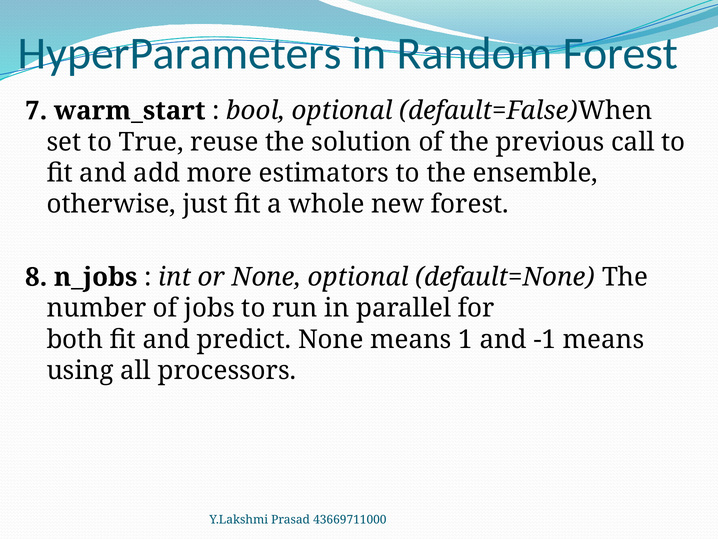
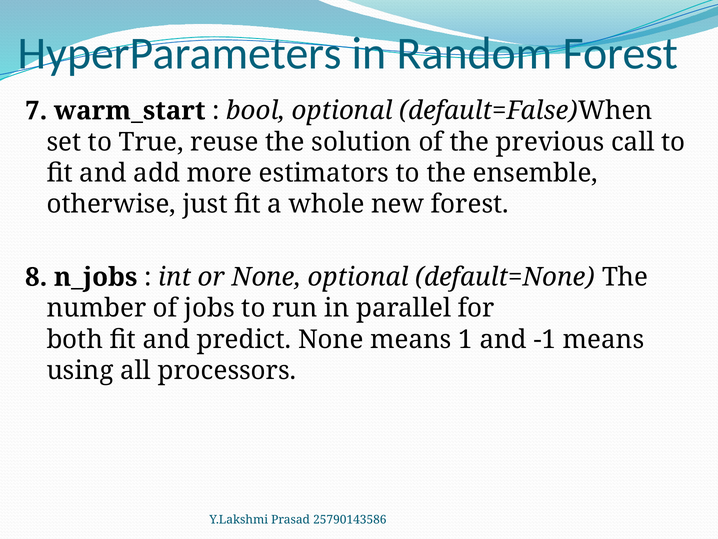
43669711000: 43669711000 -> 25790143586
